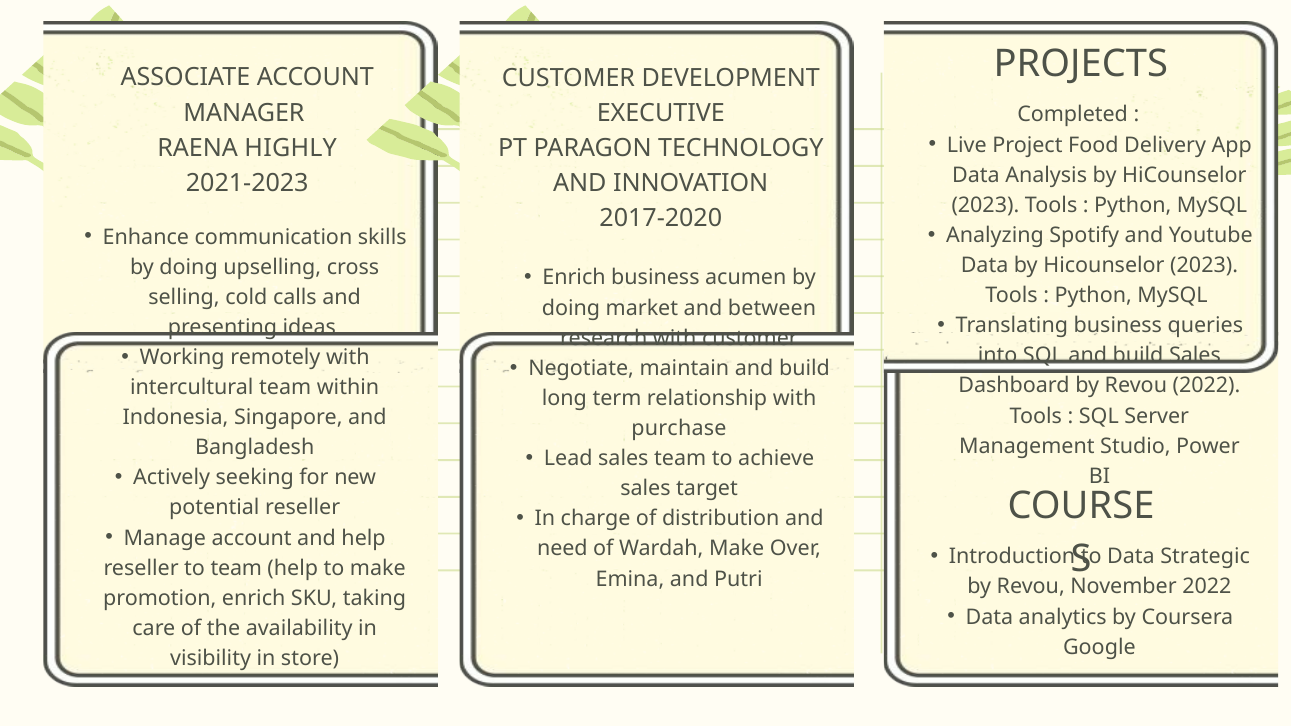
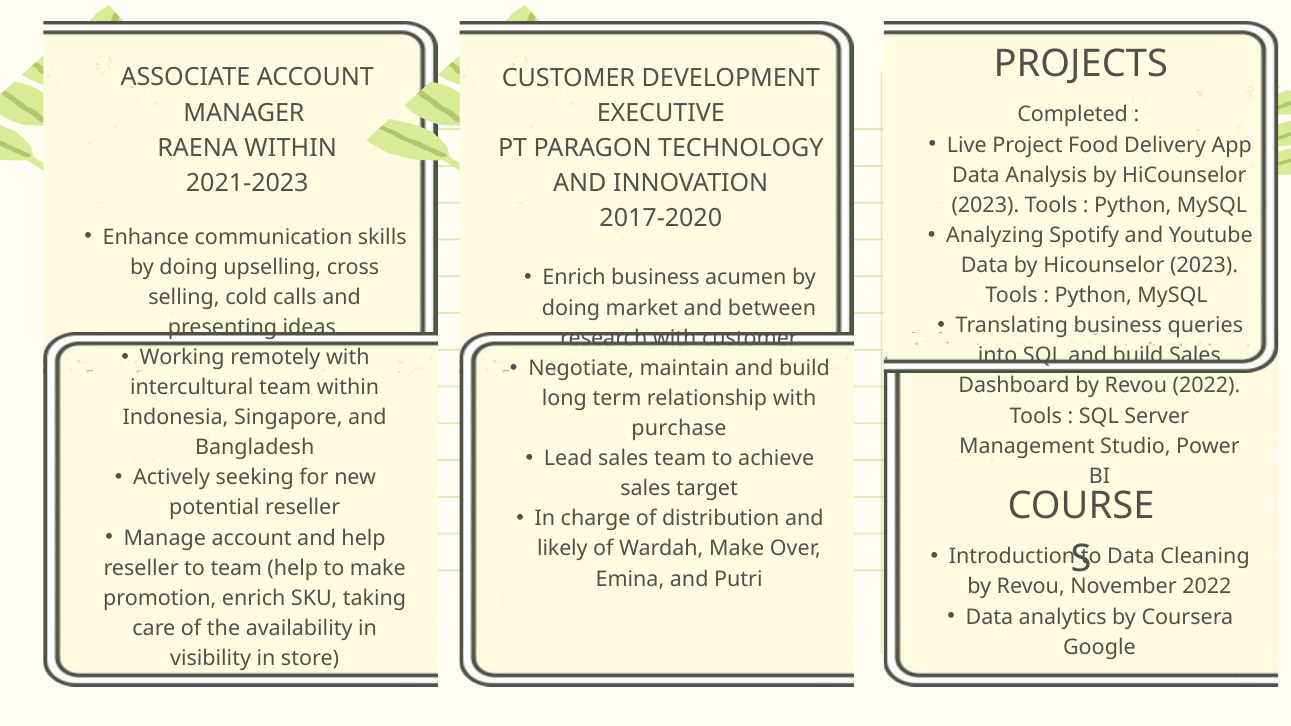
RAENA HIGHLY: HIGHLY -> WITHIN
need: need -> likely
Strategic: Strategic -> Cleaning
